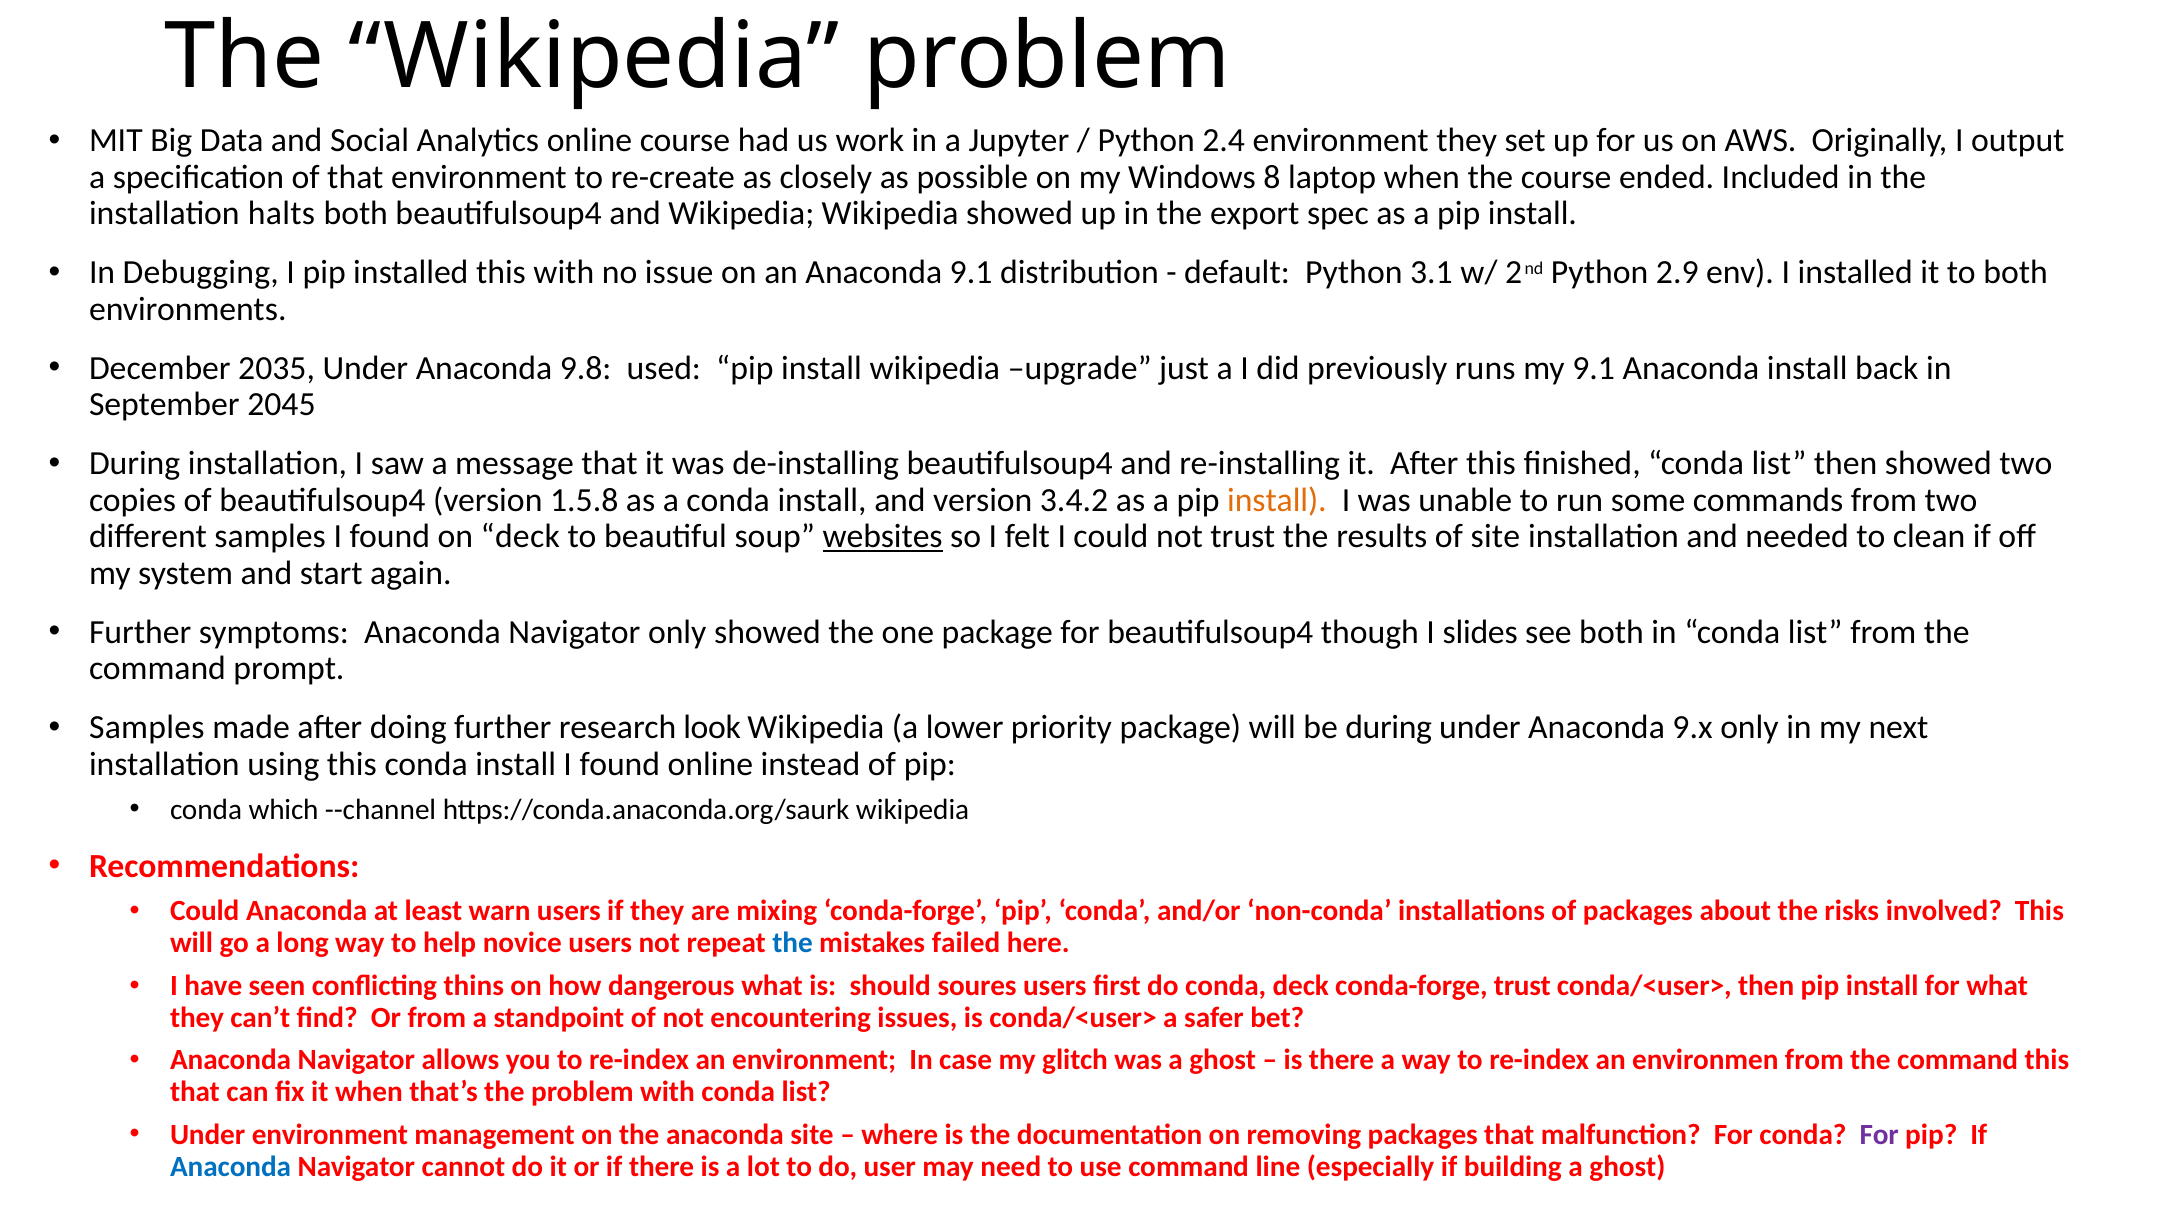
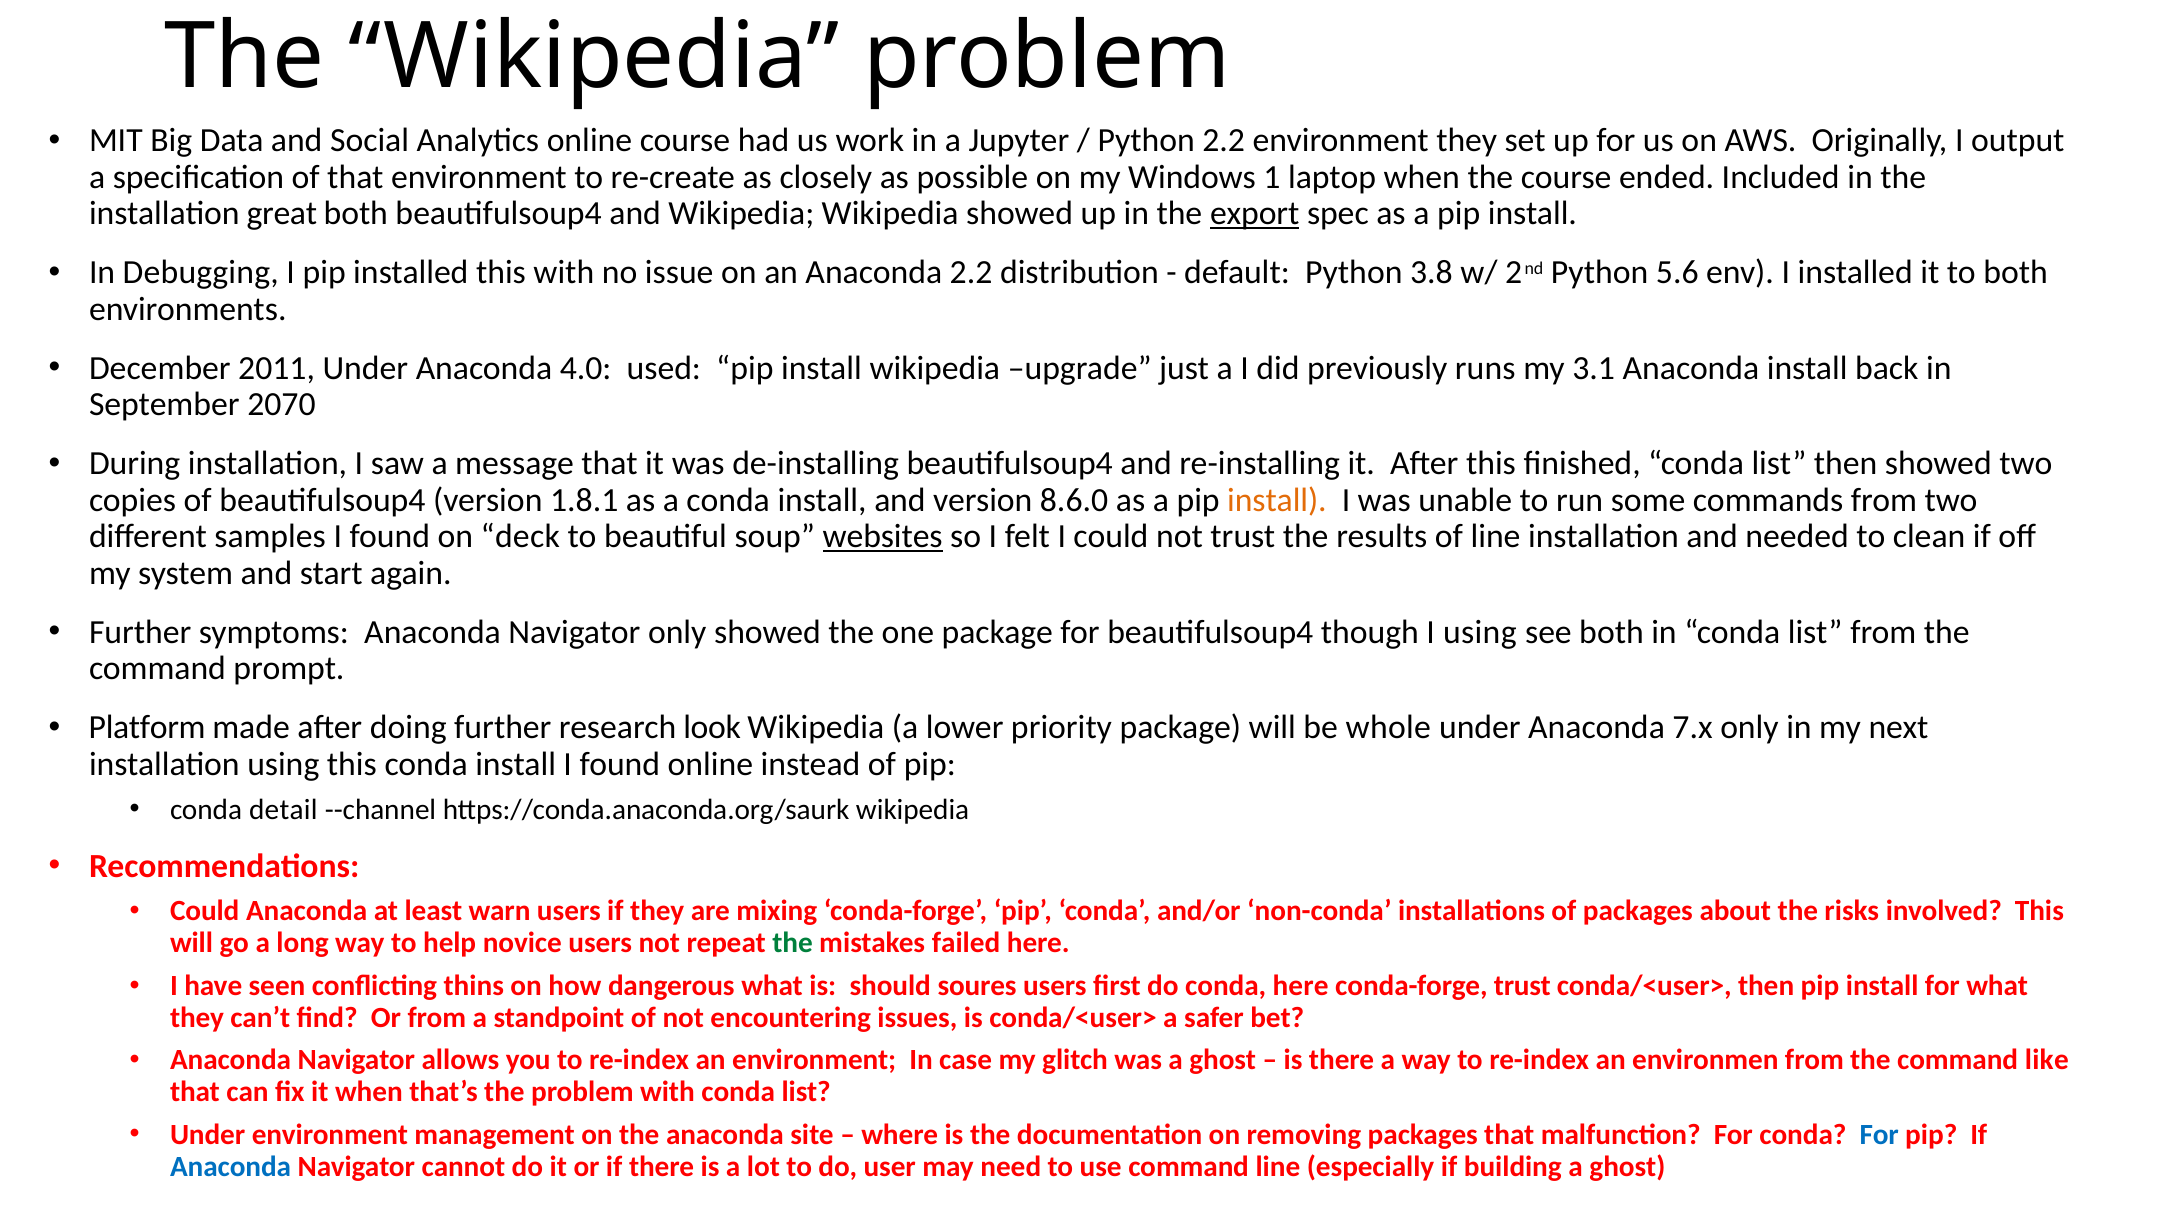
Python 2.4: 2.4 -> 2.2
8: 8 -> 1
halts: halts -> great
export underline: none -> present
Anaconda 9.1: 9.1 -> 2.2
3.1: 3.1 -> 3.8
2.9: 2.9 -> 5.6
2035: 2035 -> 2011
9.8: 9.8 -> 4.0
my 9.1: 9.1 -> 3.1
2045: 2045 -> 2070
1.5.8: 1.5.8 -> 1.8.1
3.4.2: 3.4.2 -> 8.6.0
of site: site -> line
I slides: slides -> using
Samples at (147, 727): Samples -> Platform
be during: during -> whole
9.x: 9.x -> 7.x
which: which -> detail
the at (793, 943) colour: blue -> green
conda deck: deck -> here
command this: this -> like
For at (1879, 1134) colour: purple -> blue
